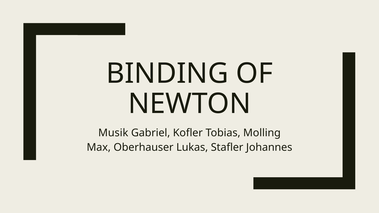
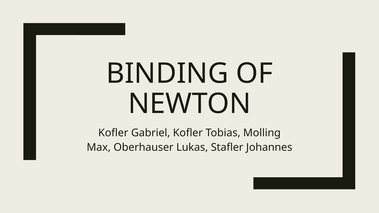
Musik at (113, 133): Musik -> Kofler
